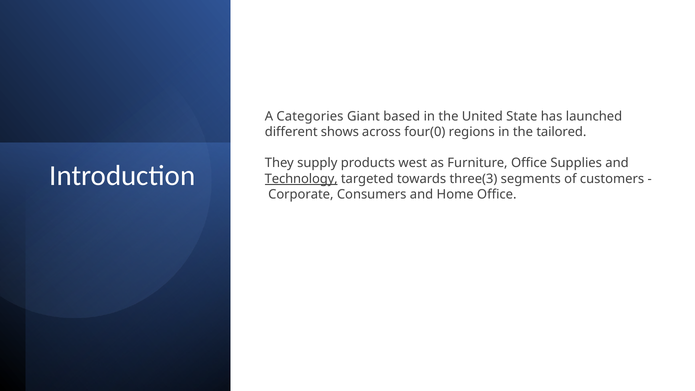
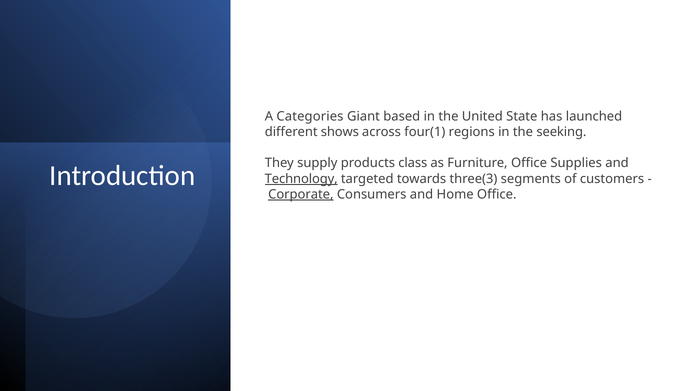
four(0: four(0 -> four(1
tailored: tailored -> seeking
west: west -> class
Corporate underline: none -> present
